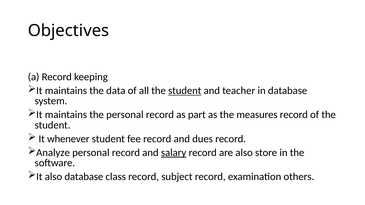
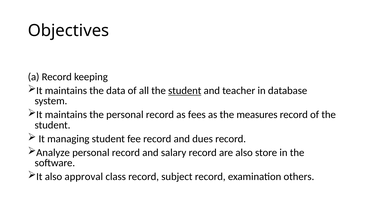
part: part -> fees
whenever: whenever -> managing
salary underline: present -> none
also database: database -> approval
